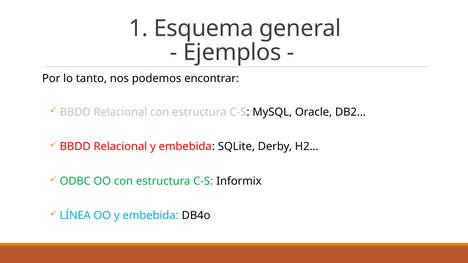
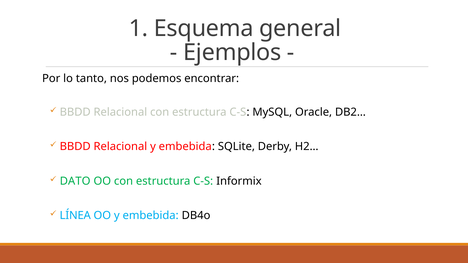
ODBC: ODBC -> DATO
